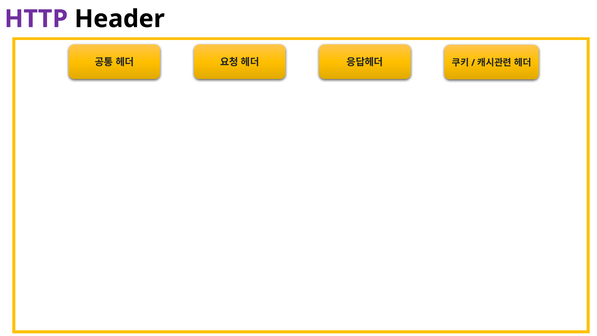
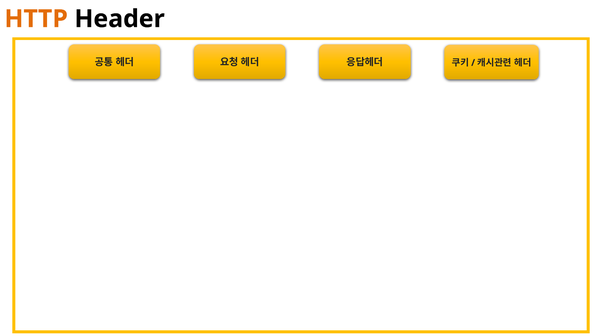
HTTP colour: purple -> orange
